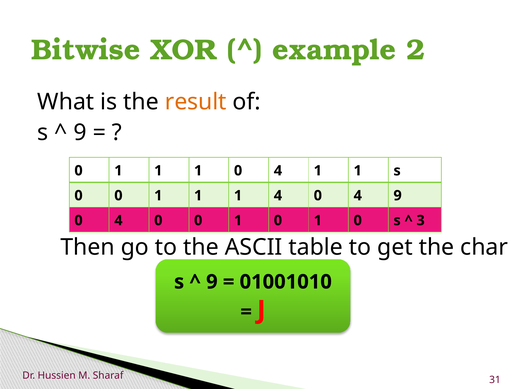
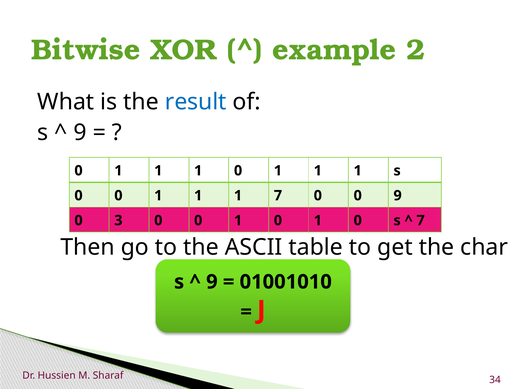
result colour: orange -> blue
1 1 0 4: 4 -> 1
1 4: 4 -> 7
4 at (358, 196): 4 -> 0
4 at (118, 221): 4 -> 3
3 at (421, 221): 3 -> 7
31: 31 -> 34
